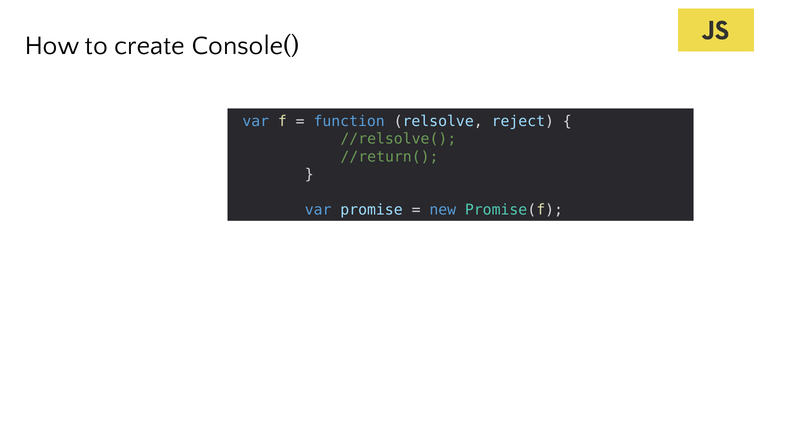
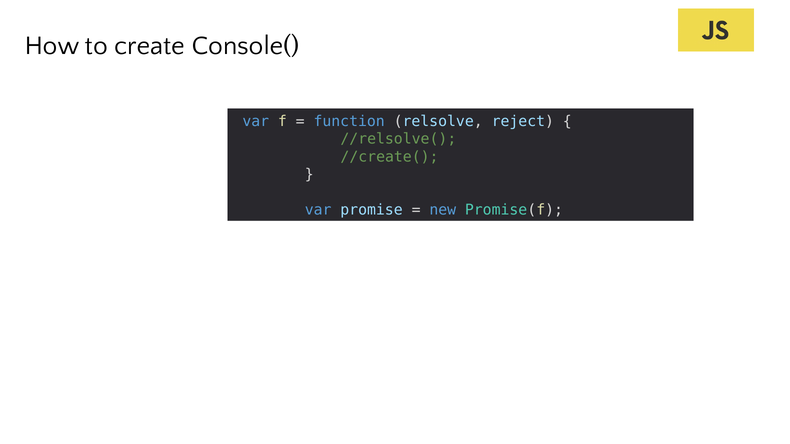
//return(: //return( -> //create(
